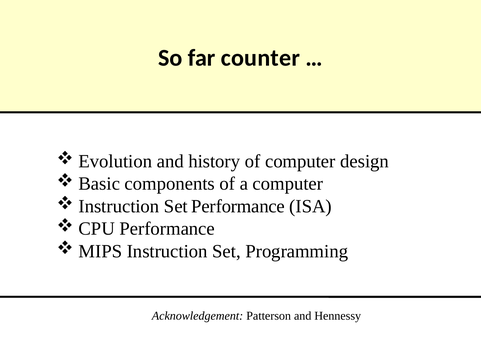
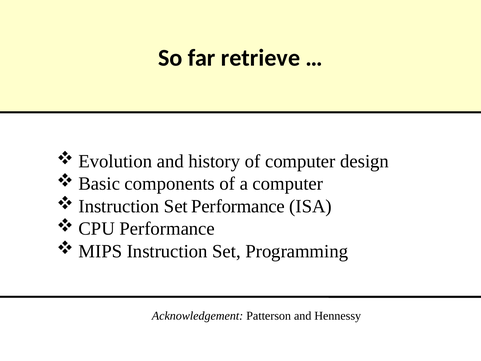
counter: counter -> retrieve
